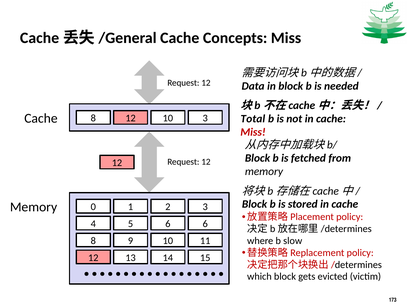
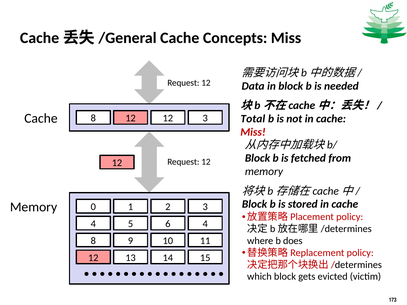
10 at (168, 118): 10 -> 12
6 6: 6 -> 4
slow: slow -> does
